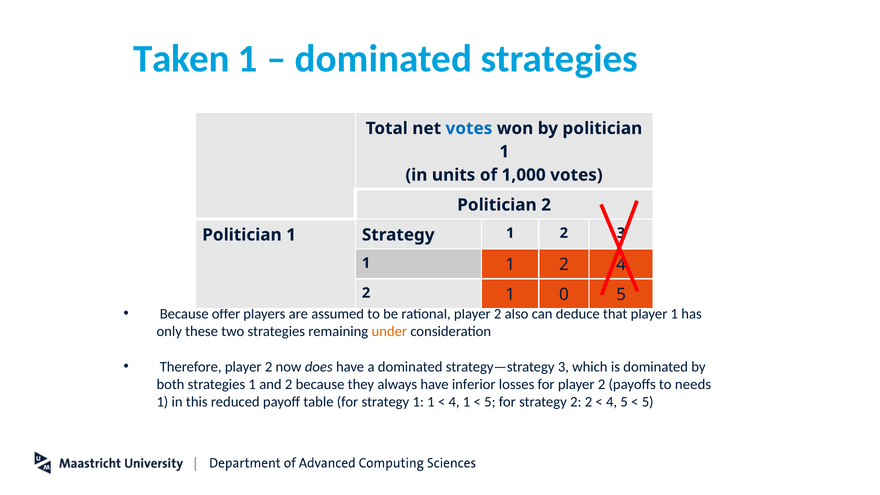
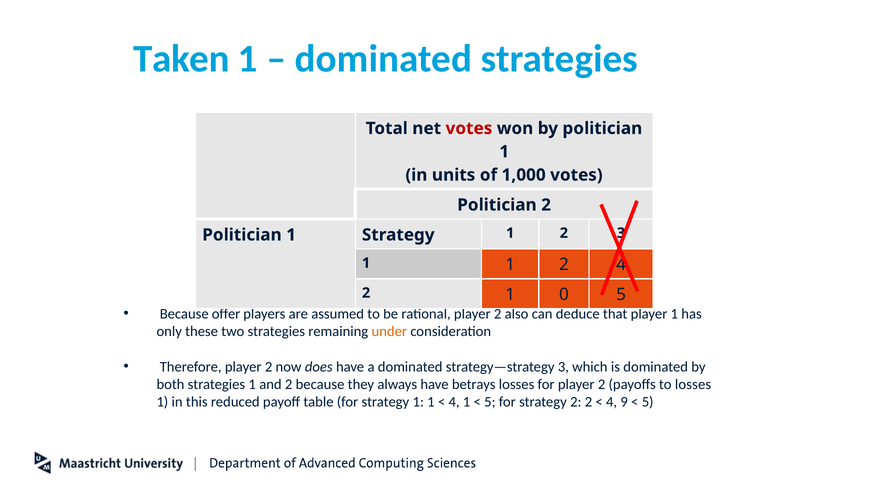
votes at (469, 128) colour: blue -> red
inferior: inferior -> betrays
to needs: needs -> losses
4 5: 5 -> 9
